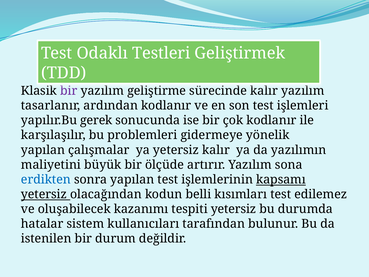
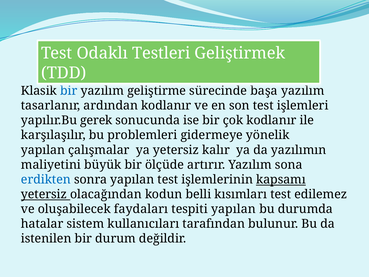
bir at (69, 91) colour: purple -> blue
sürecinde kalır: kalır -> başa
kazanımı: kazanımı -> faydaları
tespiti yetersiz: yetersiz -> yapılan
